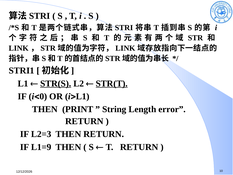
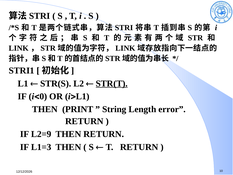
STR(S underline: present -> none
L2=3: L2=3 -> L2=9
L1=9: L1=9 -> L1=3
